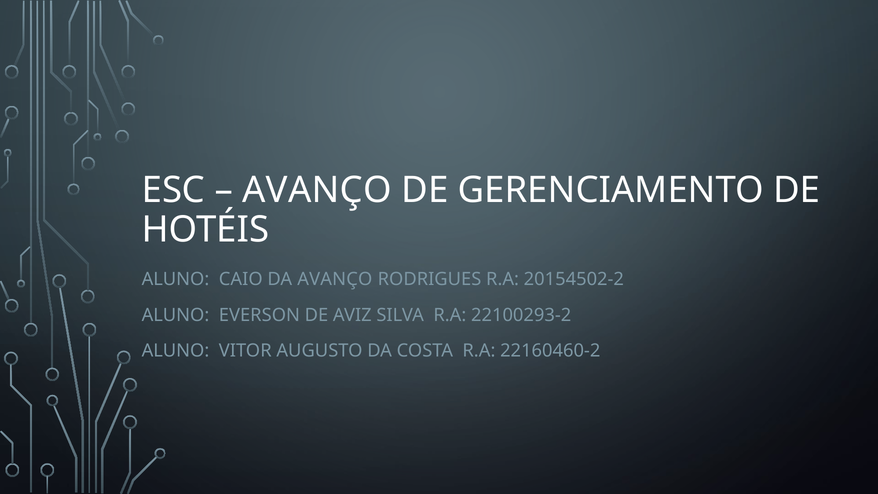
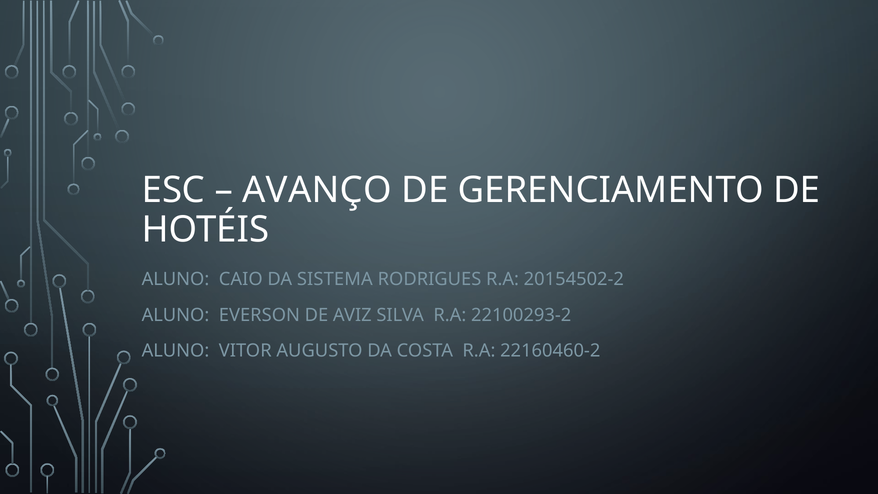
DA AVANÇO: AVANÇO -> SISTEMA
